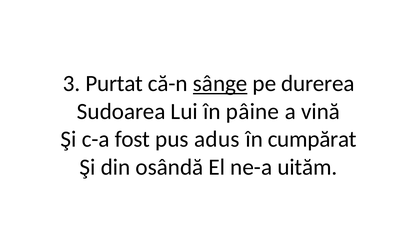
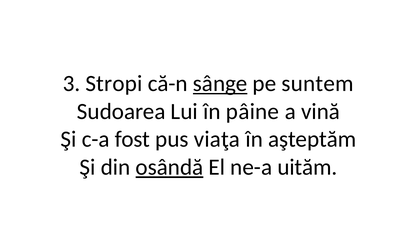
Purtat: Purtat -> Stropi
durerea: durerea -> suntem
adus: adus -> viaţa
cumpărat: cumpărat -> aşteptăm
osândă underline: none -> present
